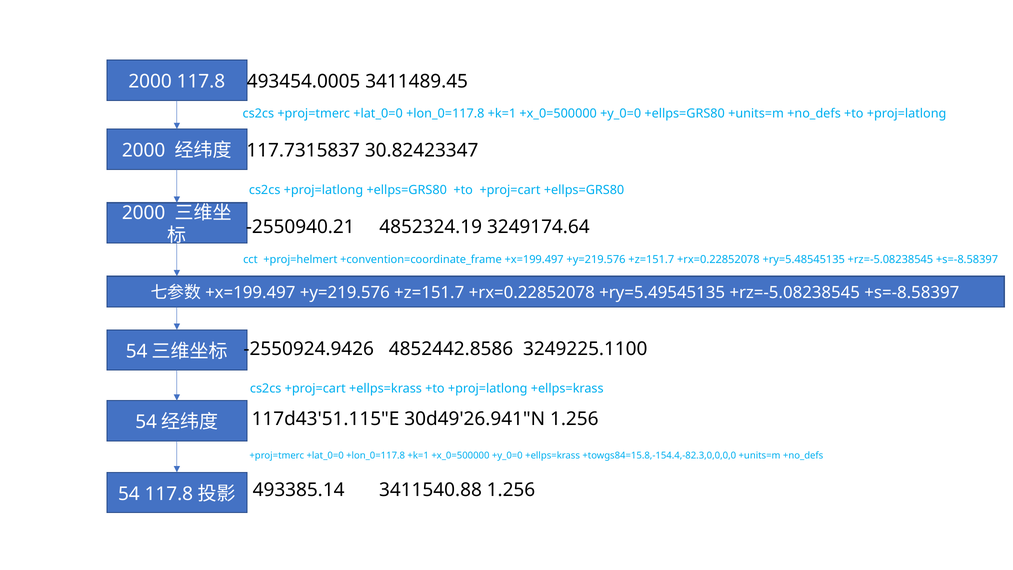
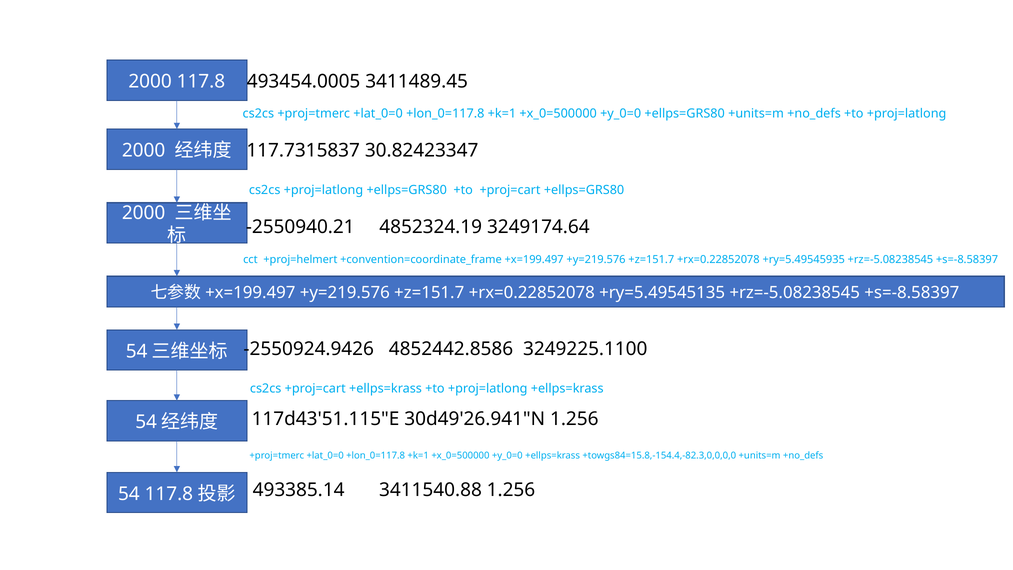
+ry=5.48545135: +ry=5.48545135 -> +ry=5.49545935
